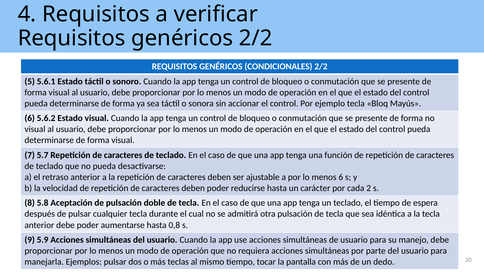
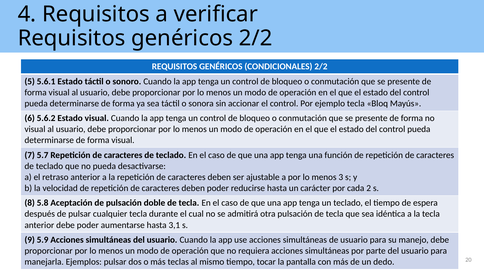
menos 6: 6 -> 3
0,8: 0,8 -> 3,1
